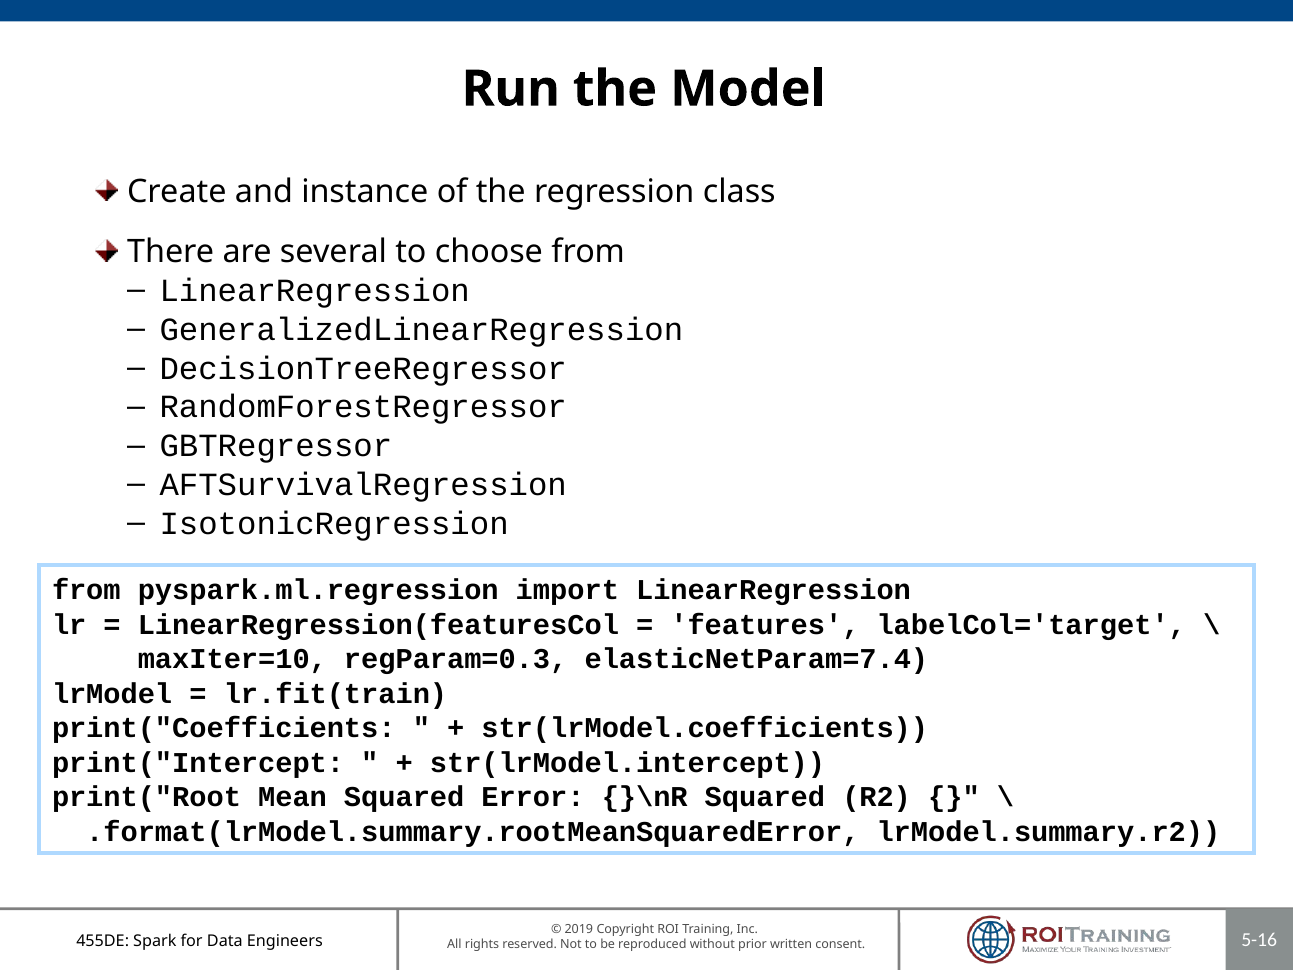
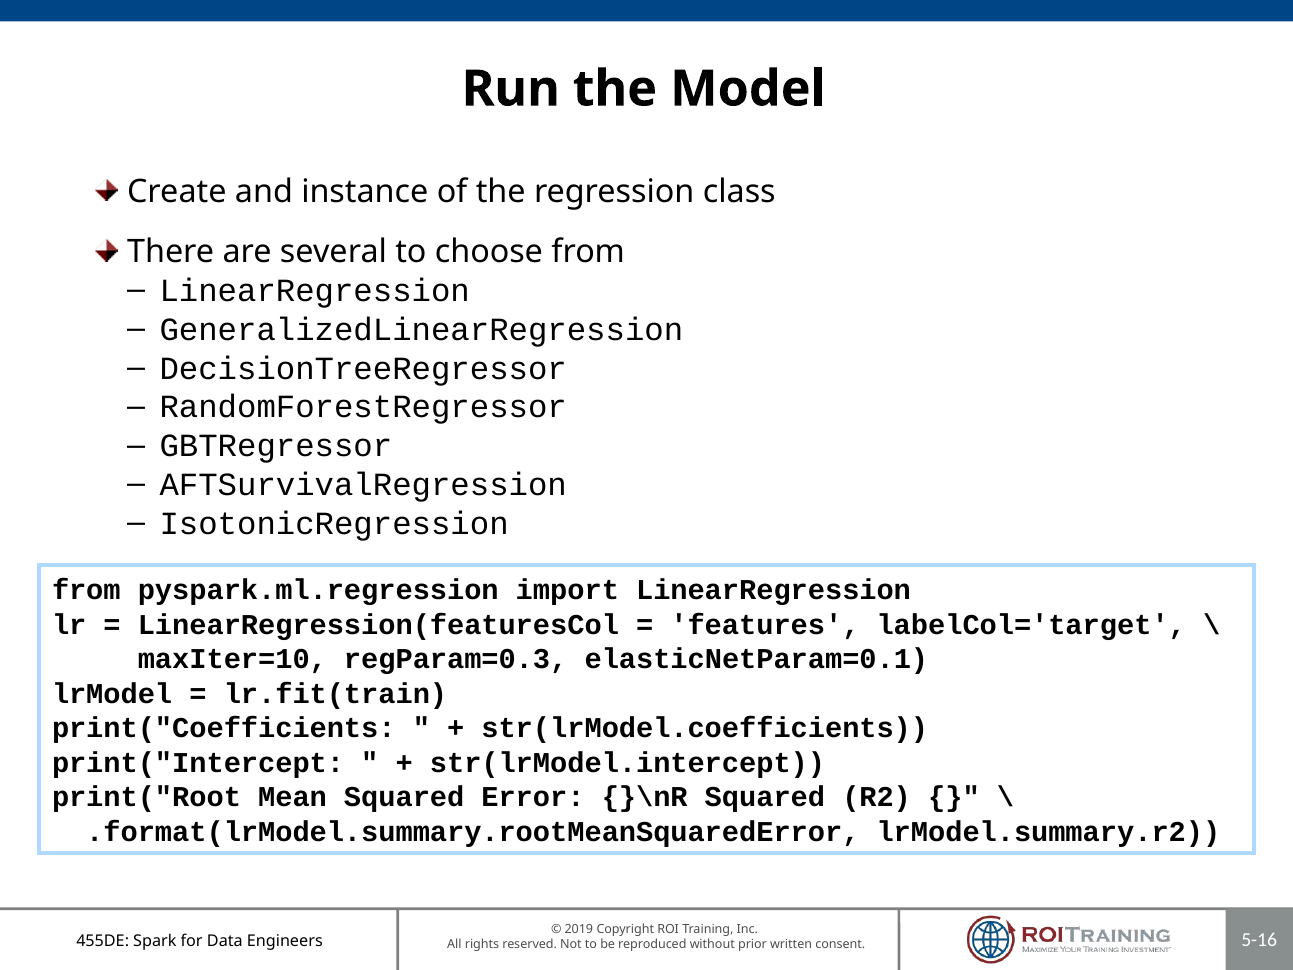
elasticNetParam=7.4: elasticNetParam=7.4 -> elasticNetParam=0.1
